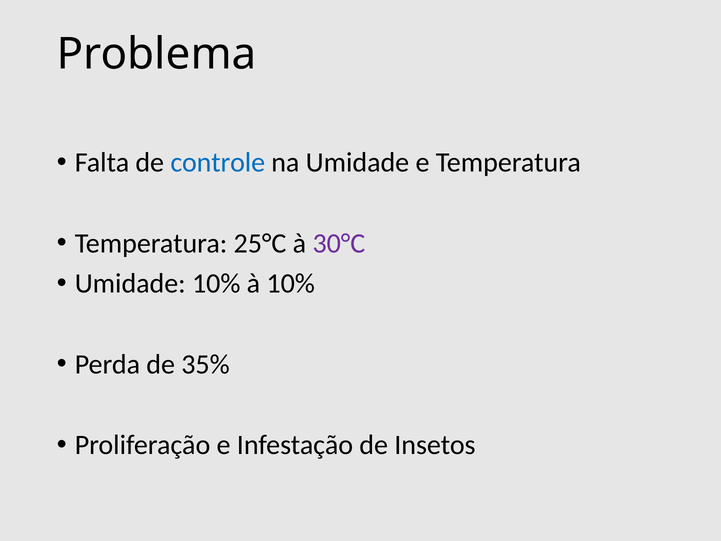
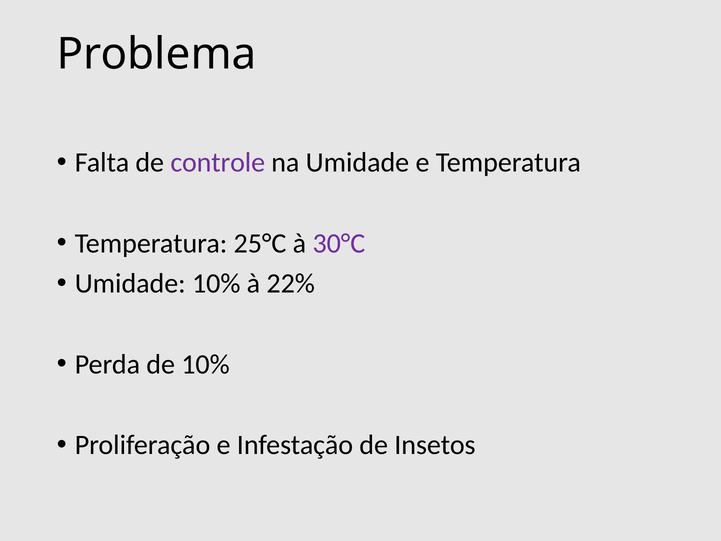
controle colour: blue -> purple
à 10%: 10% -> 22%
de 35%: 35% -> 10%
